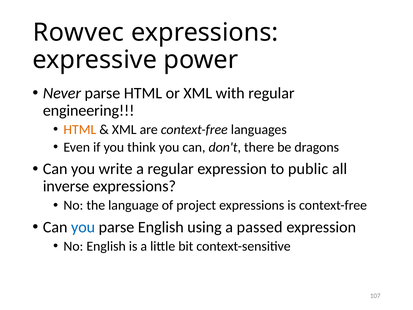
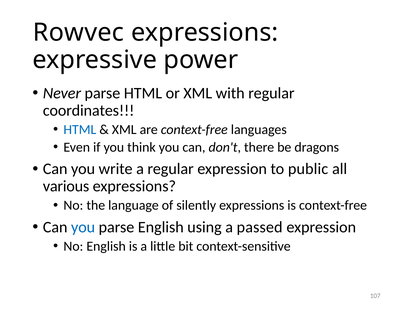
engineering: engineering -> coordinates
HTML at (80, 129) colour: orange -> blue
inverse: inverse -> various
project: project -> silently
